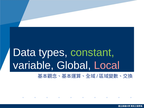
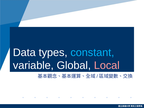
constant colour: light green -> light blue
